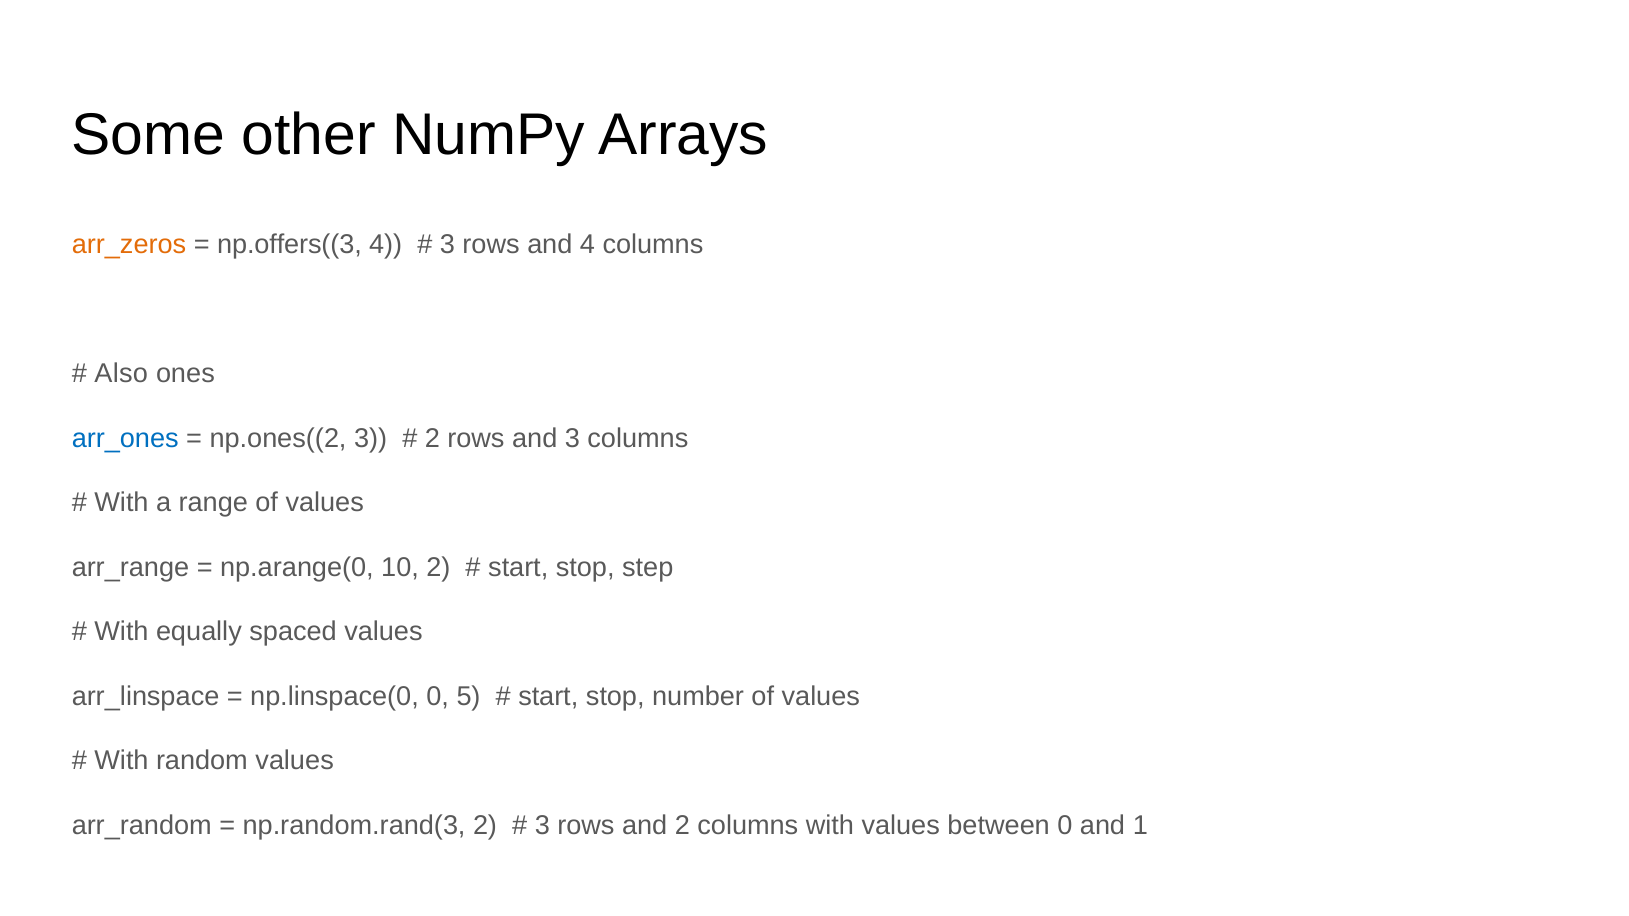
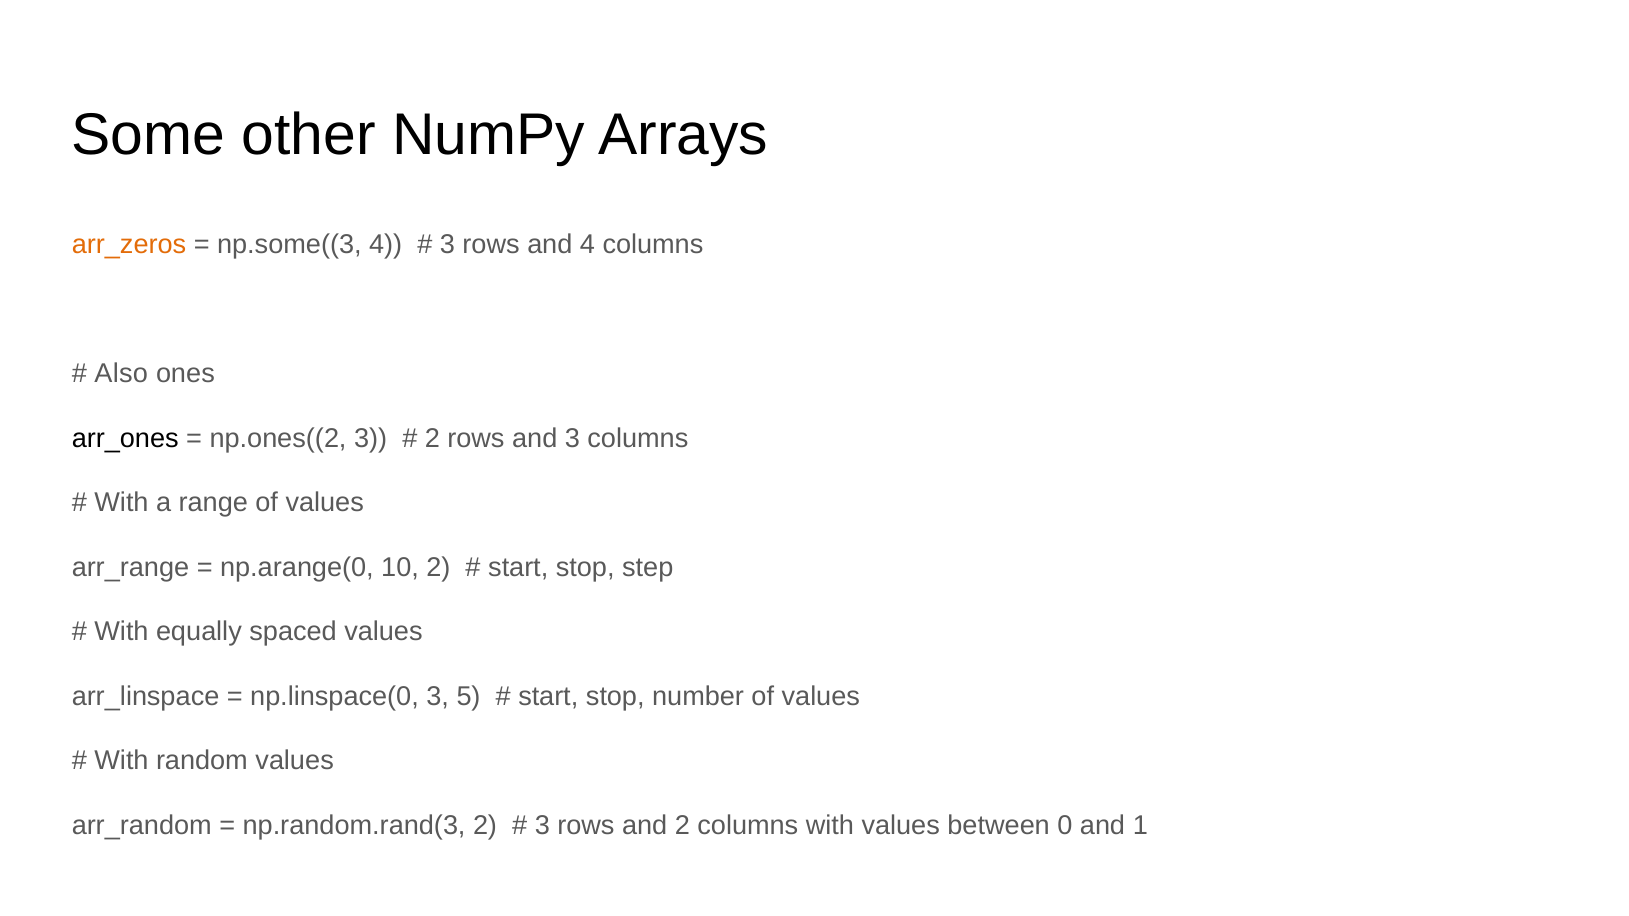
np.offers((3: np.offers((3 -> np.some((3
arr_ones colour: blue -> black
np.linspace(0 0: 0 -> 3
